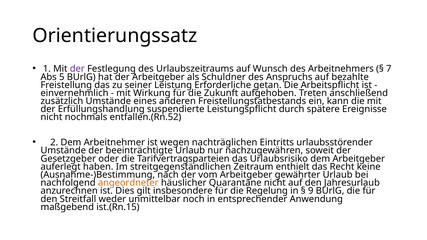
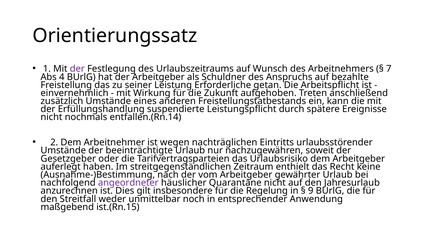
5: 5 -> 4
entfallen.(Rn.52: entfallen.(Rn.52 -> entfallen.(Rn.14
angeordneter colour: orange -> purple
